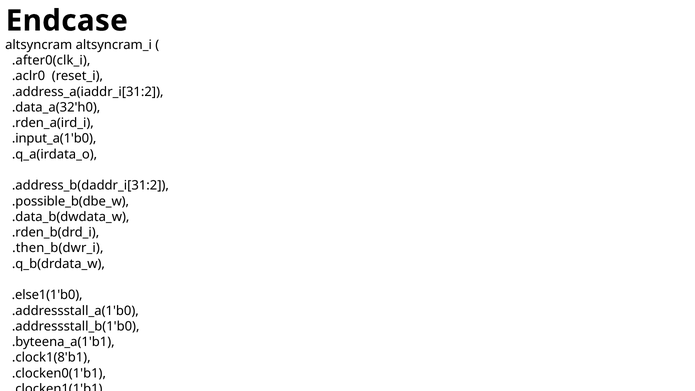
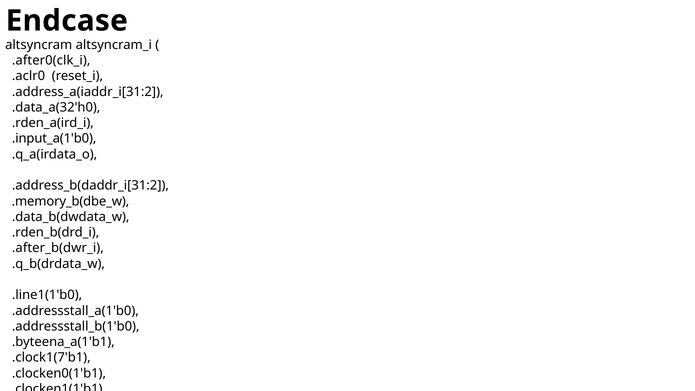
.possible_b(dbe_w: .possible_b(dbe_w -> .memory_b(dbe_w
.then_b(dwr_i: .then_b(dwr_i -> .after_b(dwr_i
.else1(1'b0: .else1(1'b0 -> .line1(1'b0
.clock1(8'b1: .clock1(8'b1 -> .clock1(7'b1
